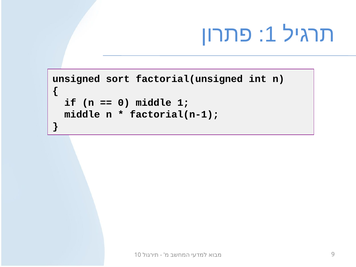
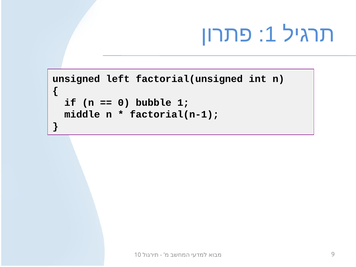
sort: sort -> left
0 middle: middle -> bubble
